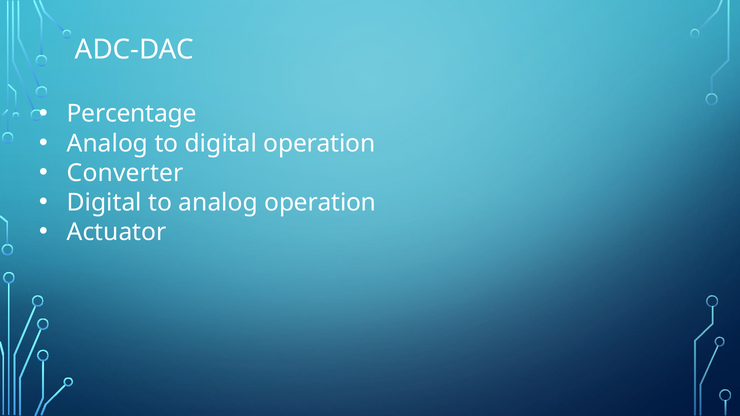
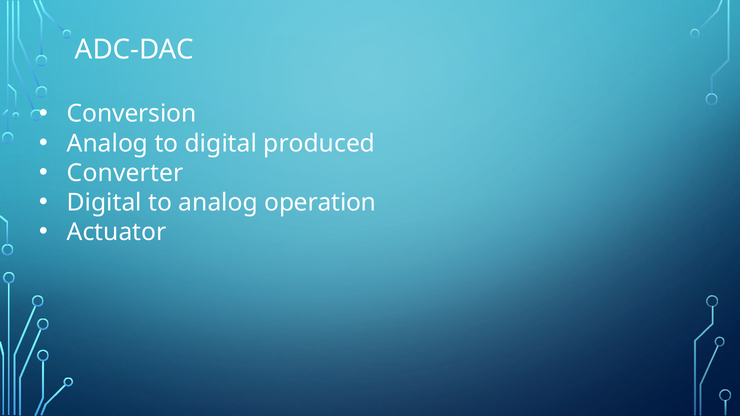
Percentage: Percentage -> Conversion
digital operation: operation -> produced
